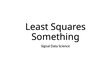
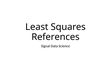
Something: Something -> References
